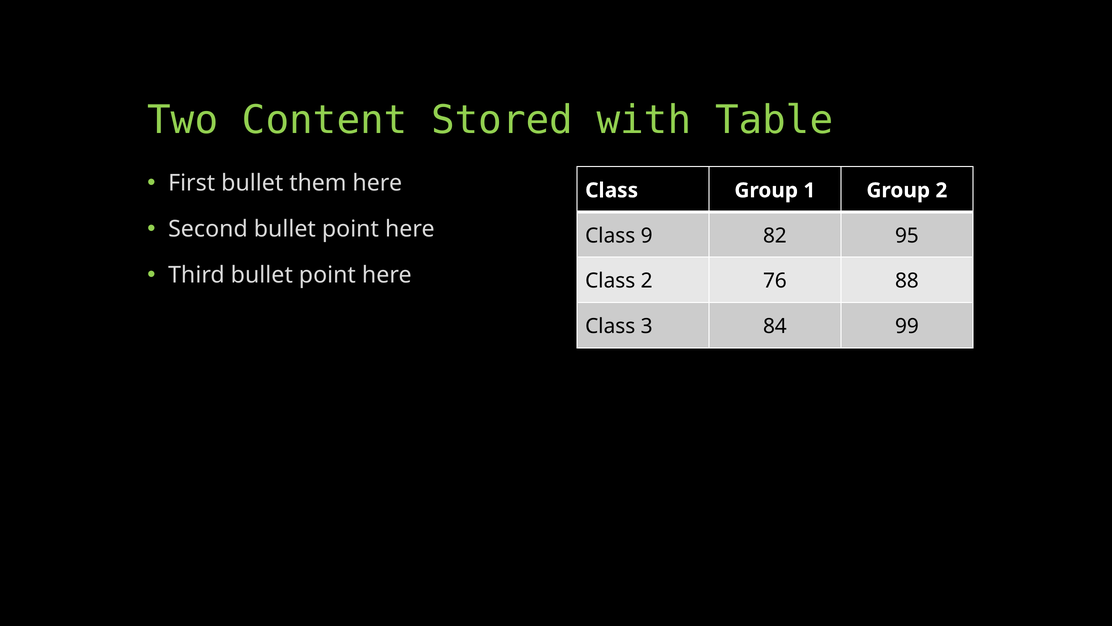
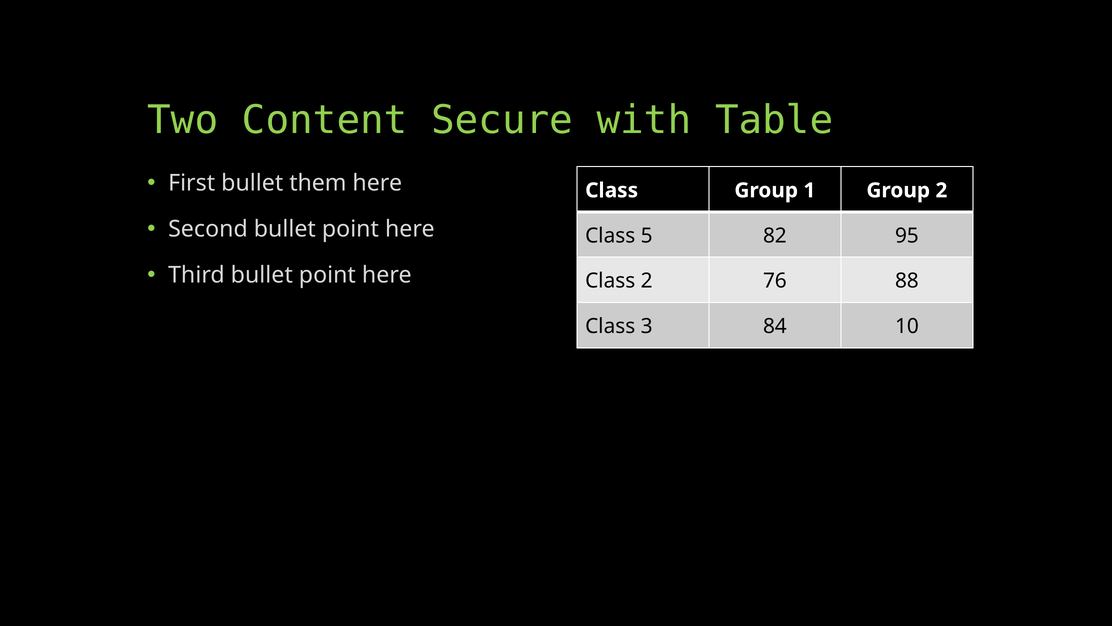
Stored: Stored -> Secure
9: 9 -> 5
99: 99 -> 10
